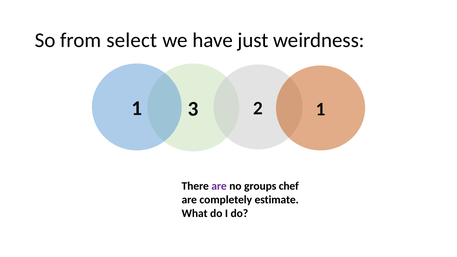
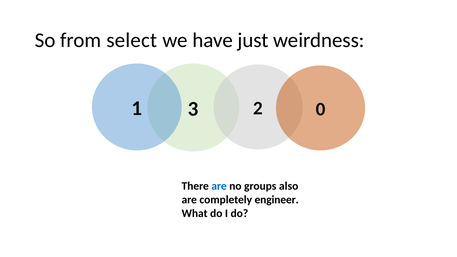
1 1: 1 -> 0
are at (219, 186) colour: purple -> blue
chef: chef -> also
estimate: estimate -> engineer
